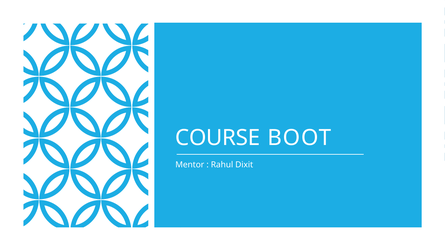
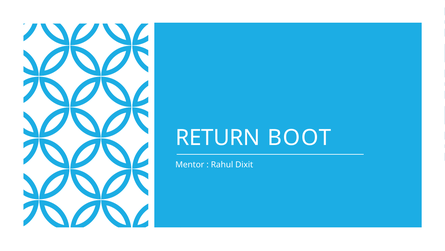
COURSE: COURSE -> RETURN
